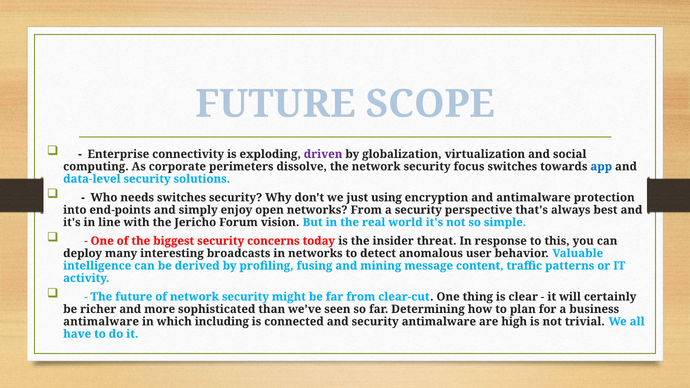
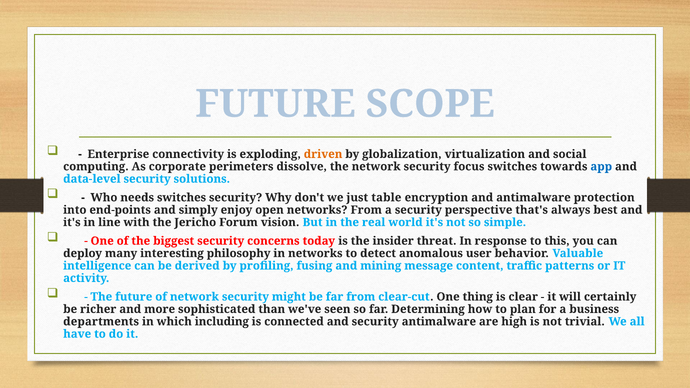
driven colour: purple -> orange
using: using -> table
broadcasts: broadcasts -> philosophy
antimalware at (101, 322): antimalware -> departments
